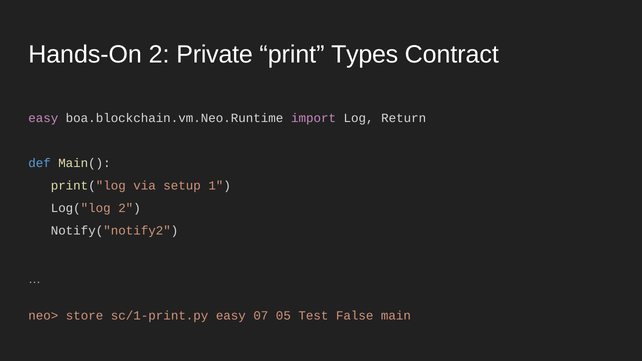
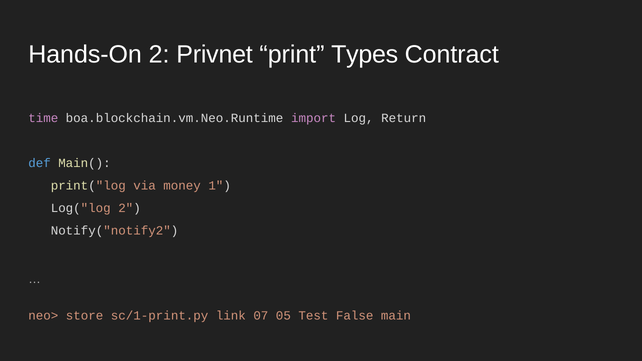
Private: Private -> Privnet
easy at (43, 118): easy -> time
setup: setup -> money
sc/1-print.py easy: easy -> link
